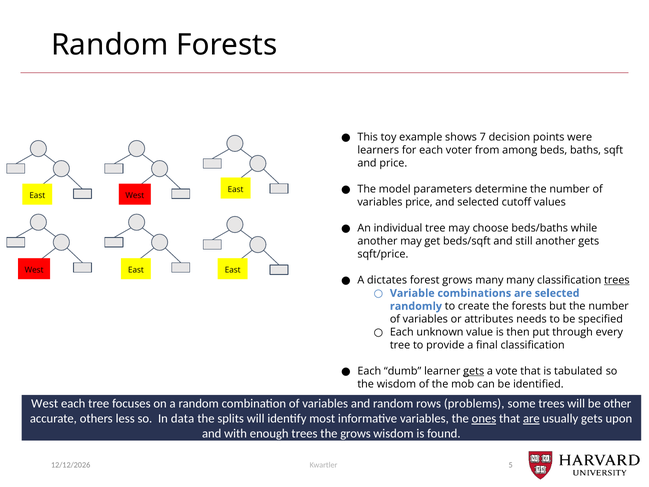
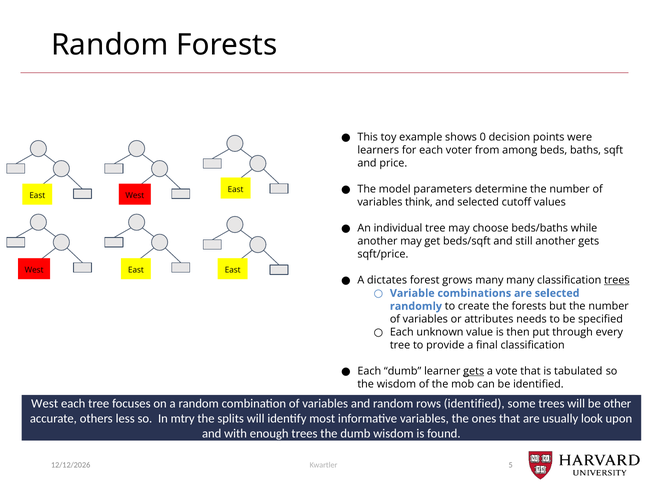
7: 7 -> 0
variables price: price -> think
rows problems: problems -> identified
data: data -> mtry
ones underline: present -> none
are at (531, 418) underline: present -> none
usually gets: gets -> look
the grows: grows -> dumb
